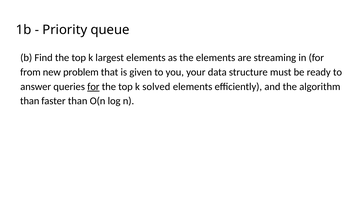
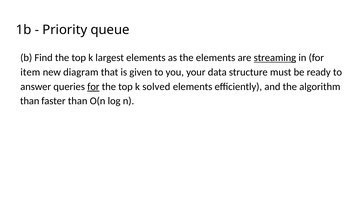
streaming underline: none -> present
from: from -> item
problem: problem -> diagram
